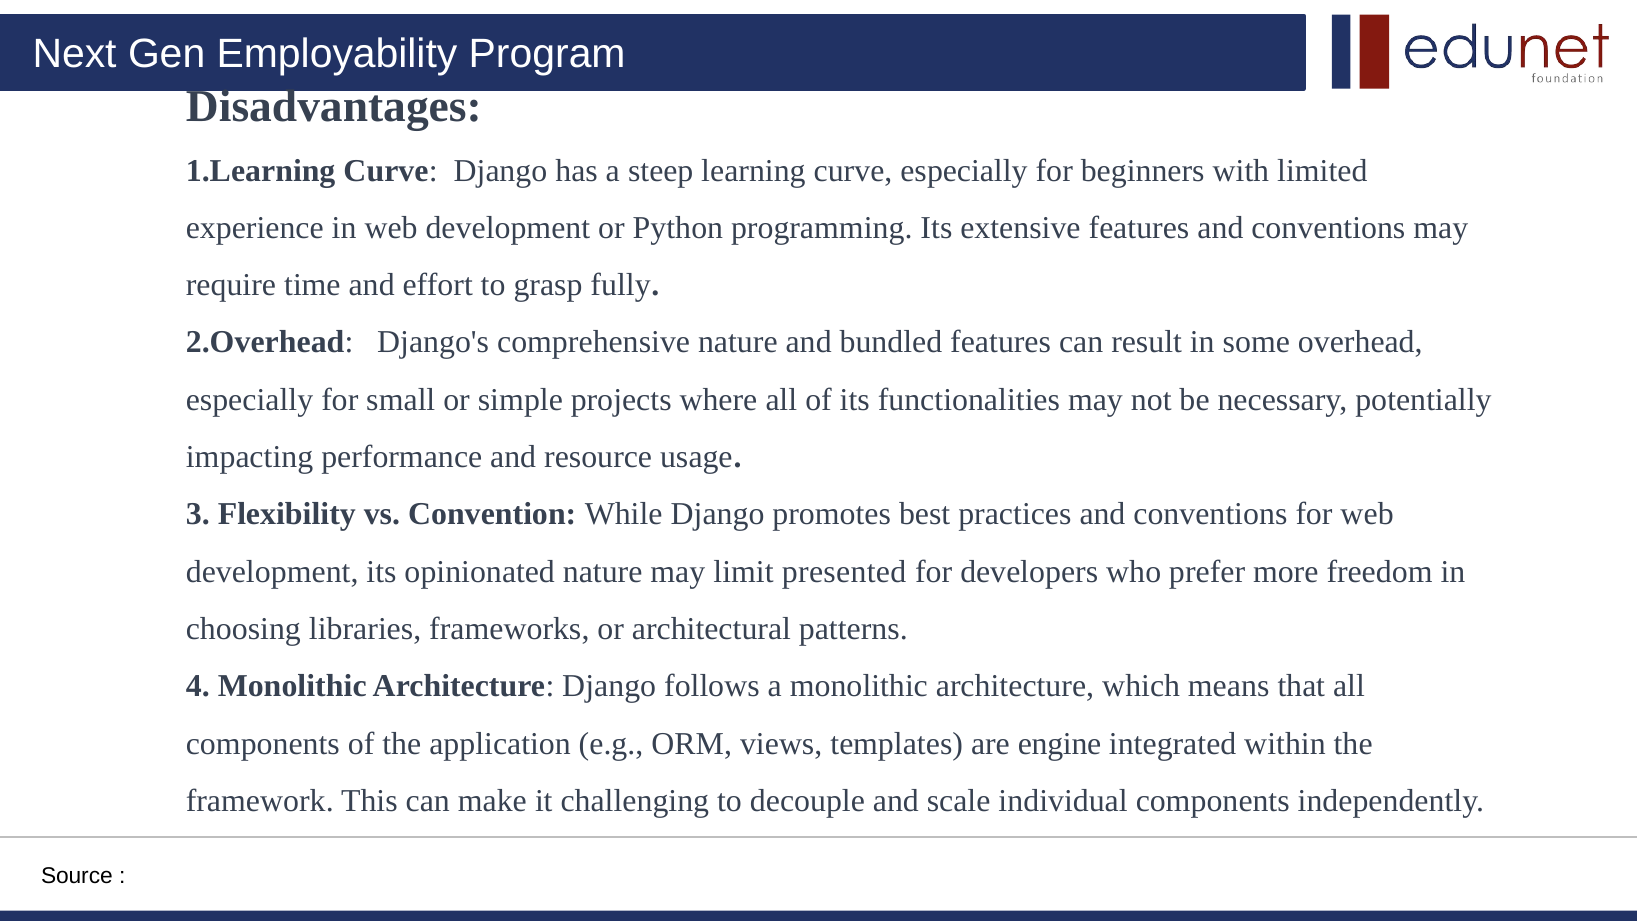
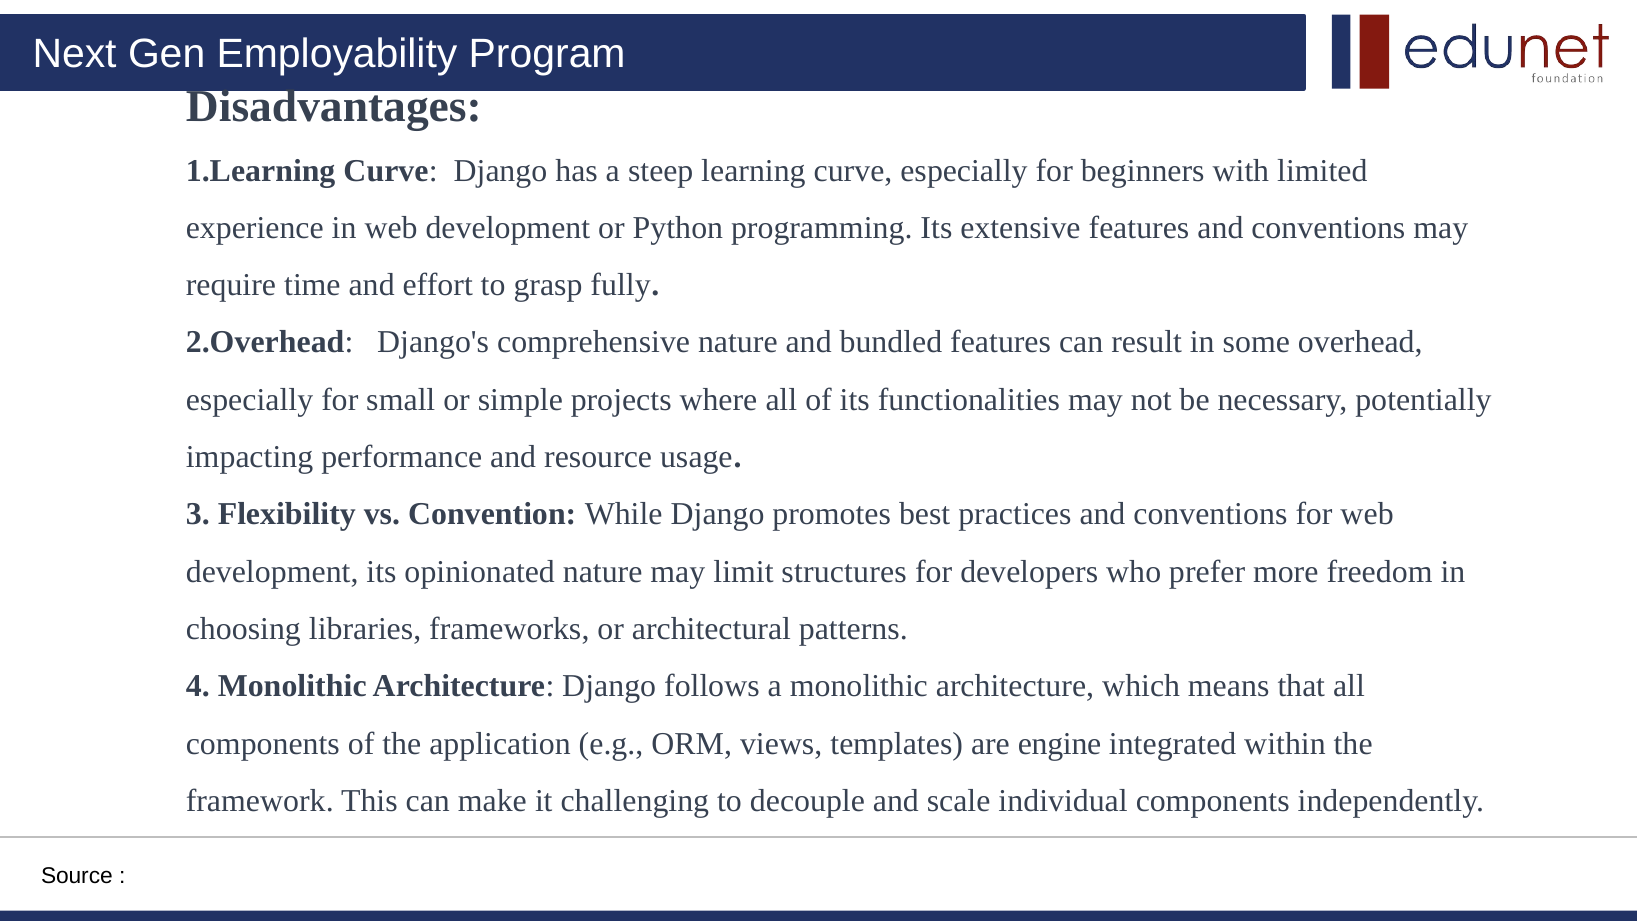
presented: presented -> structures
